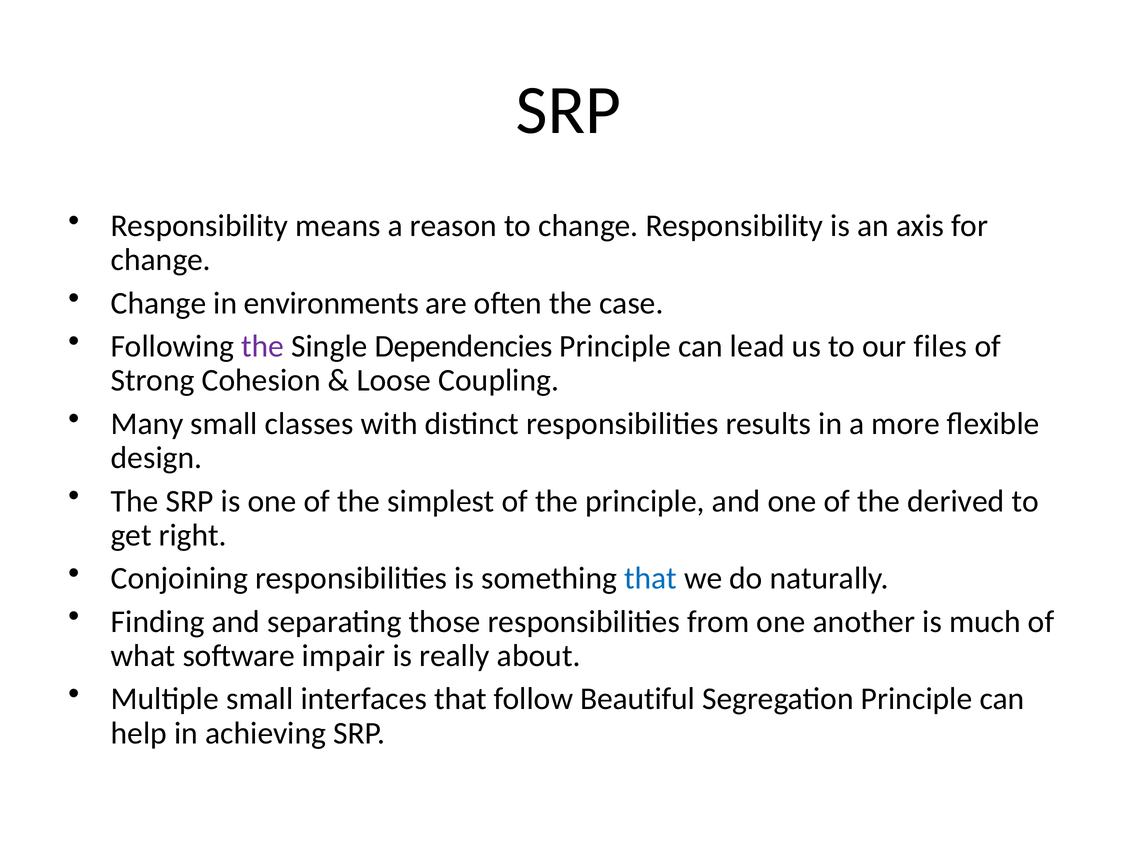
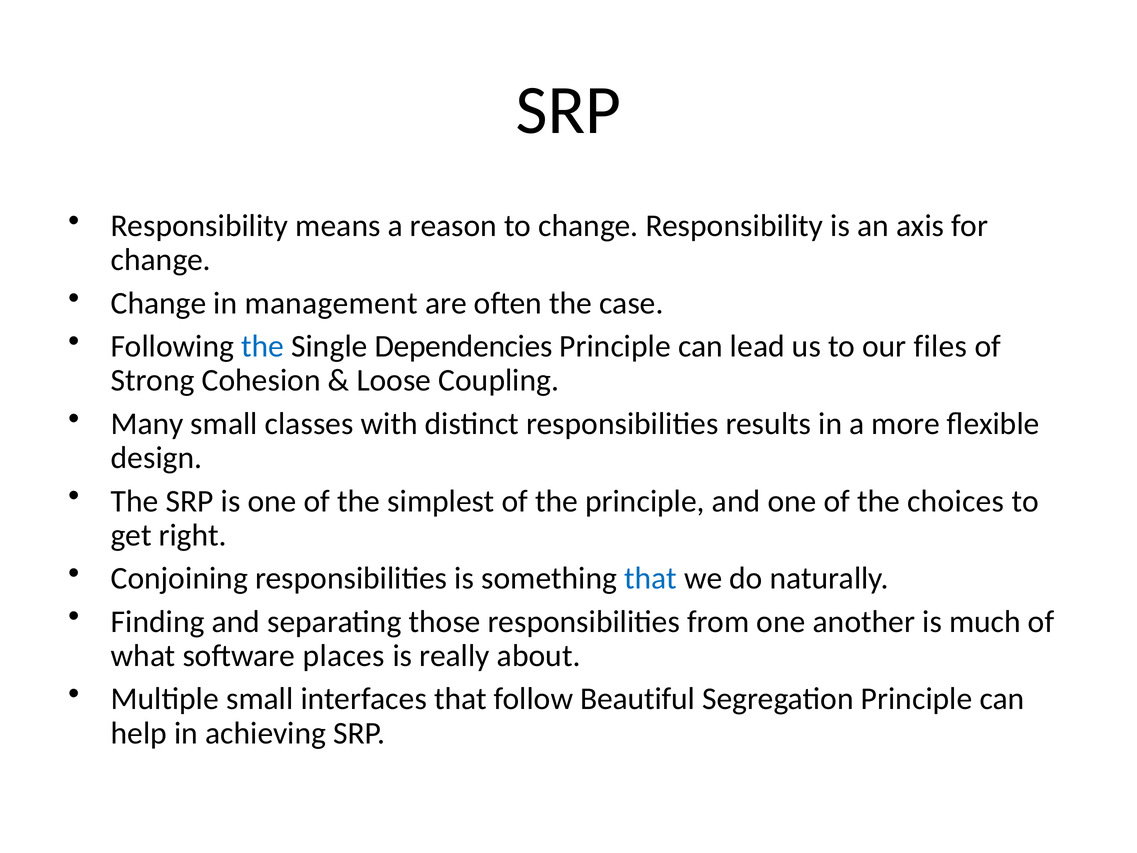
environments: environments -> management
the at (263, 346) colour: purple -> blue
derived: derived -> choices
impair: impair -> places
